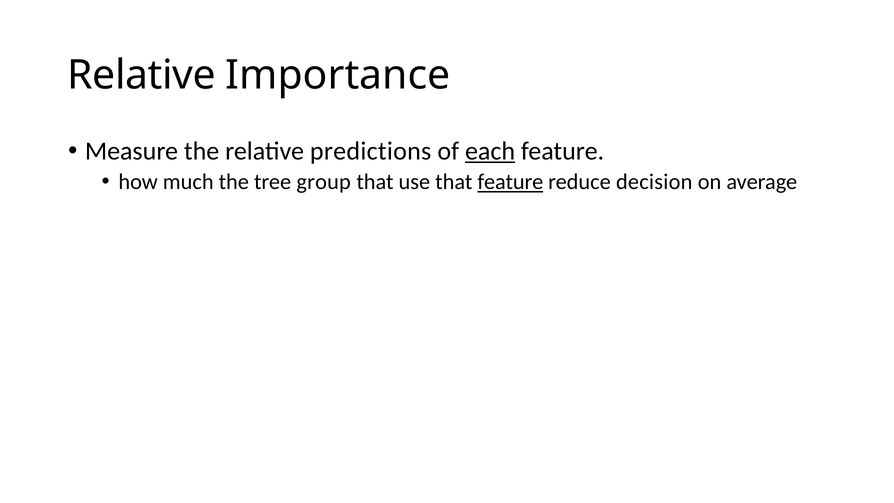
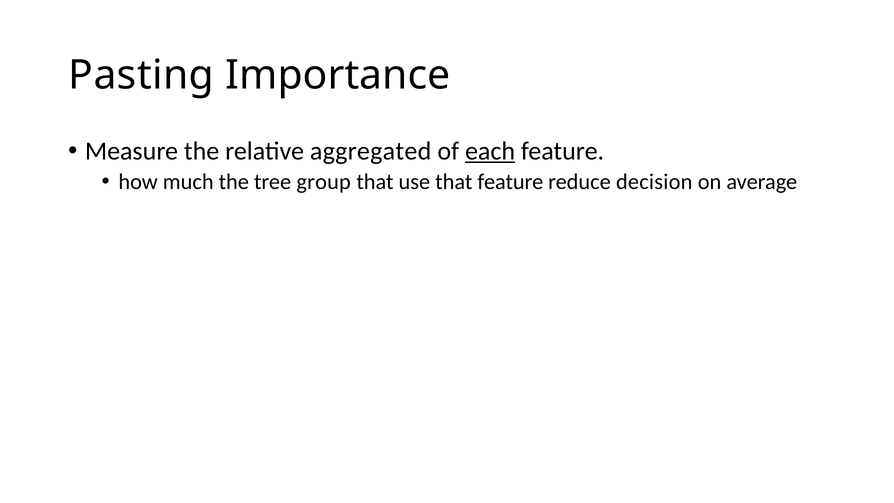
Relative at (142, 75): Relative -> Pasting
predictions: predictions -> aggregated
feature at (510, 182) underline: present -> none
